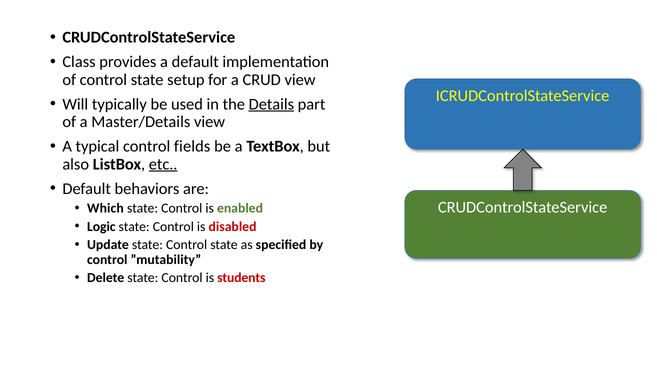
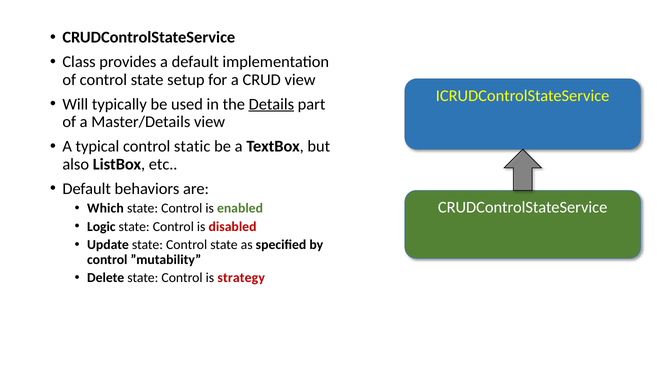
fields: fields -> static
etc underline: present -> none
students: students -> strategy
